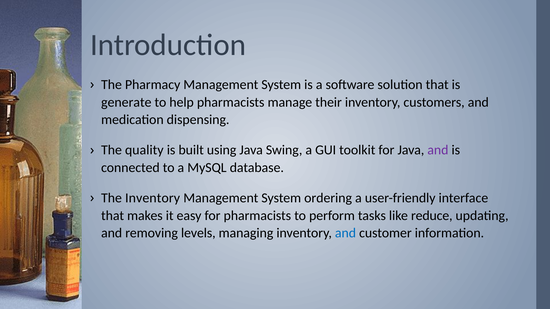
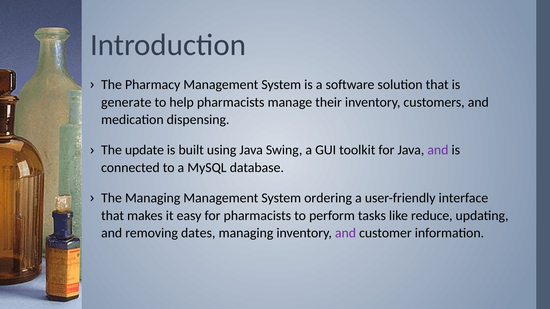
quality: quality -> update
The Inventory: Inventory -> Managing
levels: levels -> dates
and at (345, 233) colour: blue -> purple
